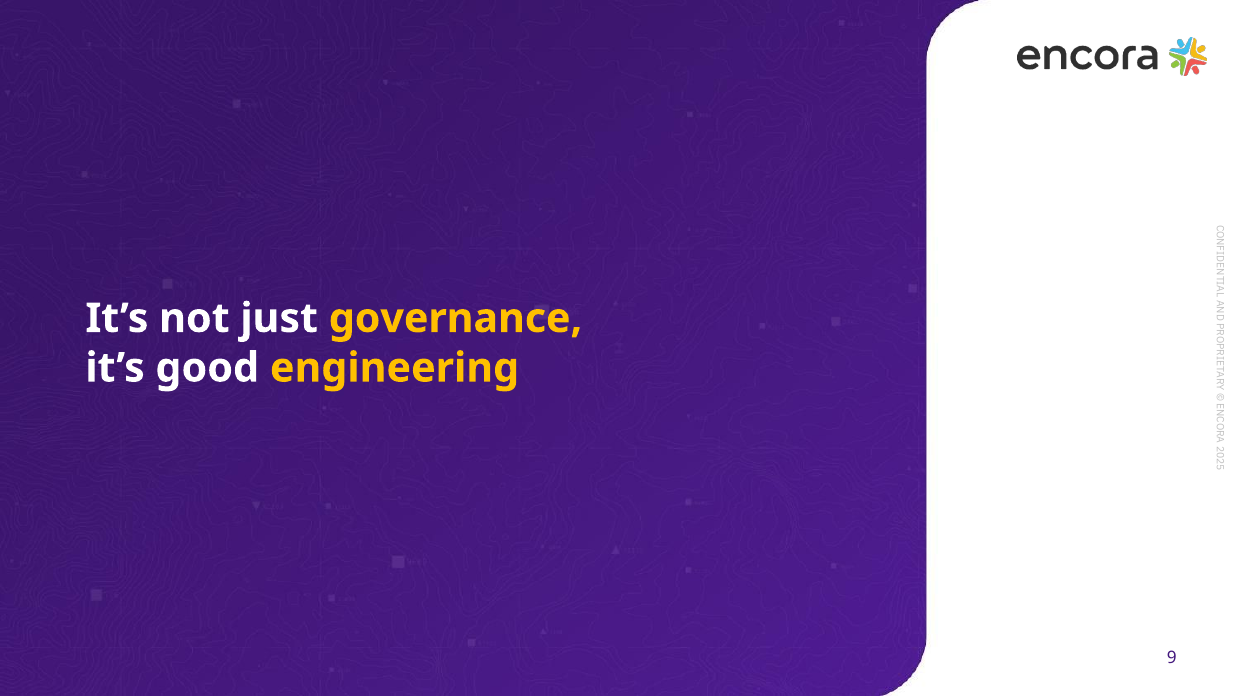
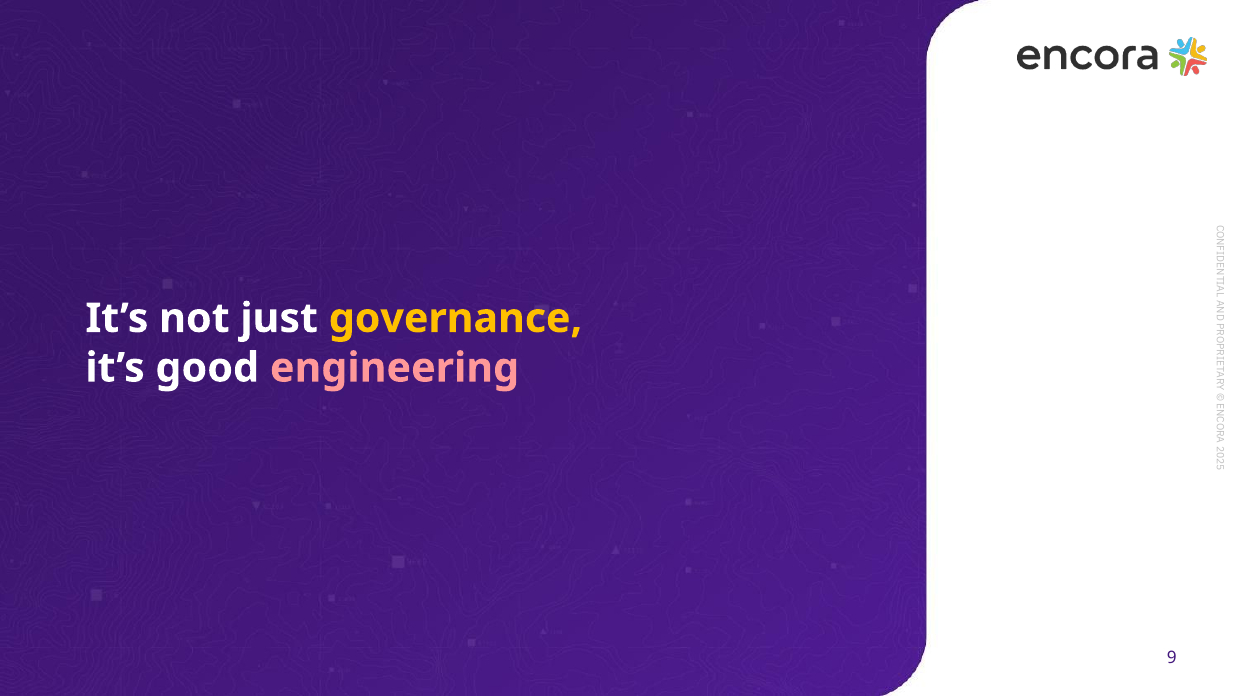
engineering colour: yellow -> pink
